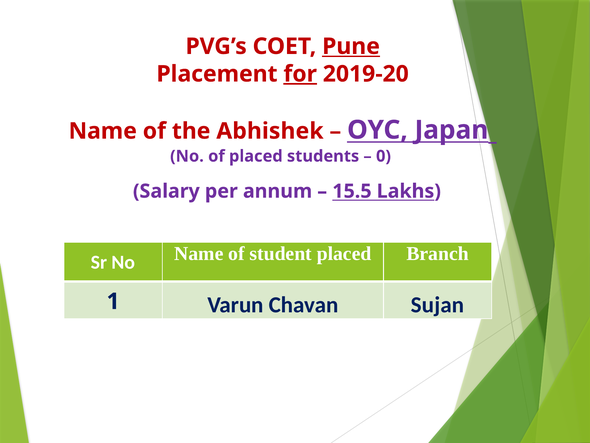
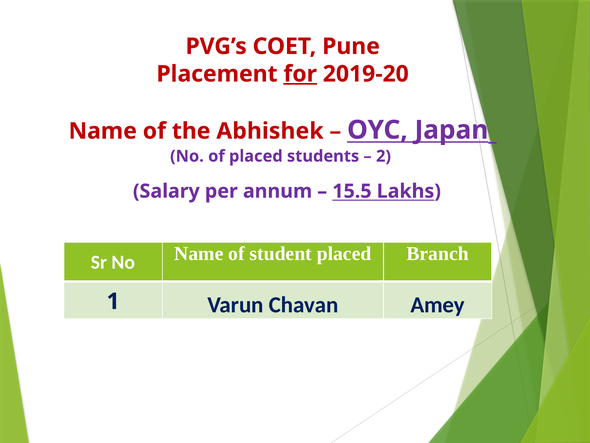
Pune underline: present -> none
0: 0 -> 2
Sujan: Sujan -> Amey
